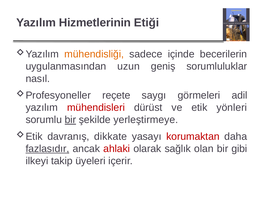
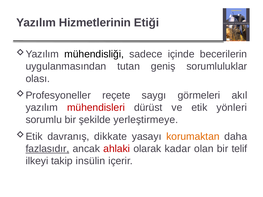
mühendisliği colour: orange -> black
uzun: uzun -> tutan
nasıl: nasıl -> olası
adil: adil -> akıl
bir at (70, 120) underline: present -> none
korumaktan colour: red -> orange
sağlık: sağlık -> kadar
gibi: gibi -> telif
üyeleri: üyeleri -> insülin
